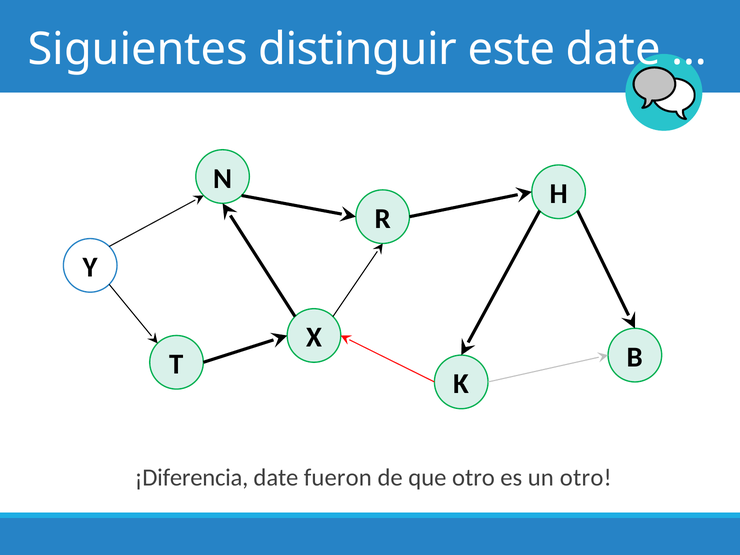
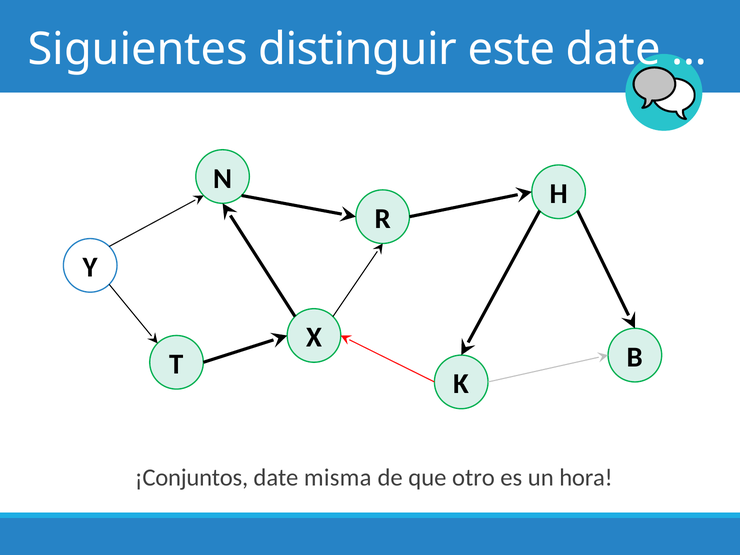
¡Diferencia: ¡Diferencia -> ¡Conjuntos
fueron: fueron -> misma
un otro: otro -> hora
